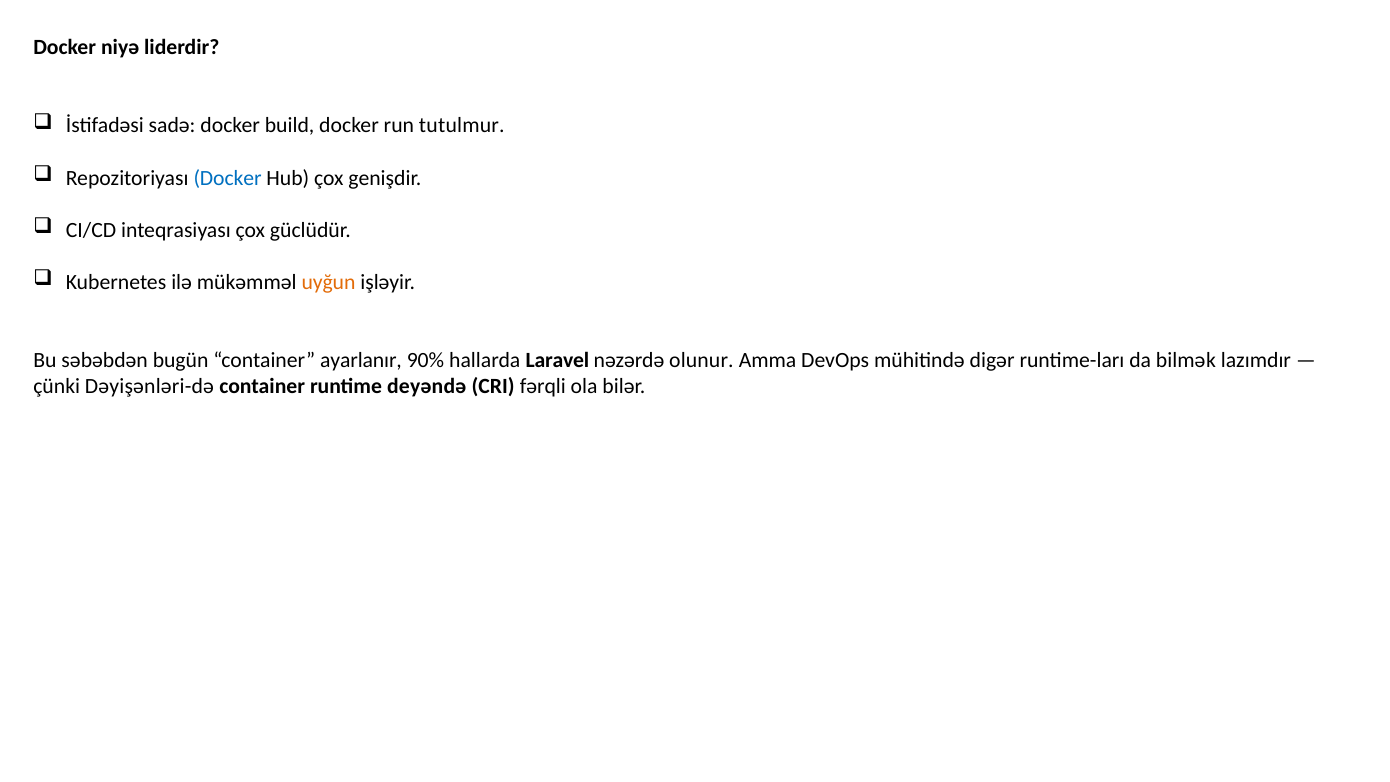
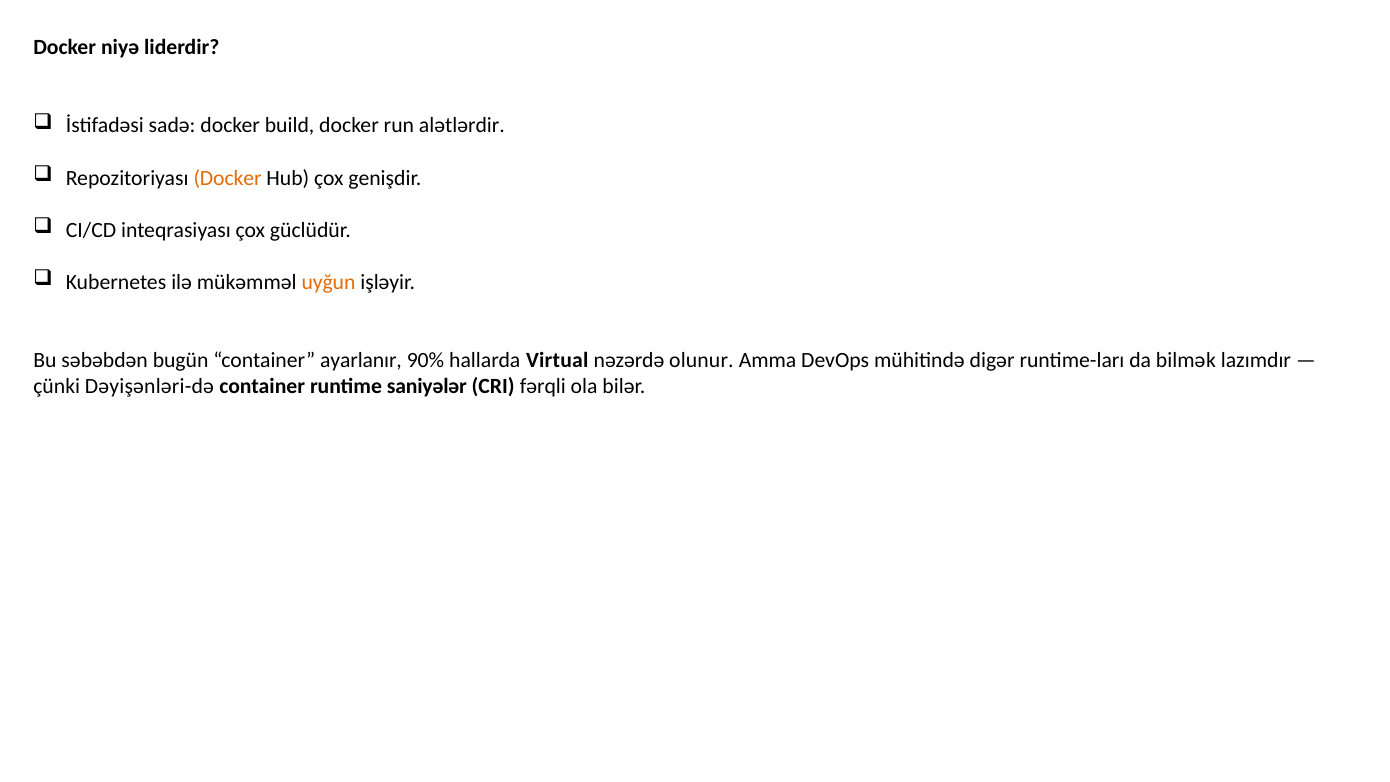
tutulmur: tutulmur -> alətlərdir
Docker at (228, 178) colour: blue -> orange
Laravel: Laravel -> Virtual
deyəndə: deyəndə -> saniyələr
